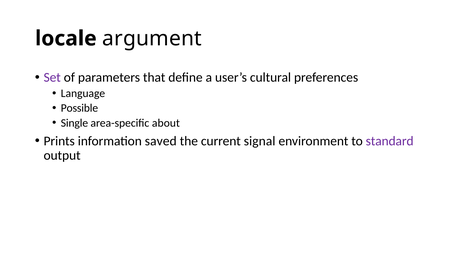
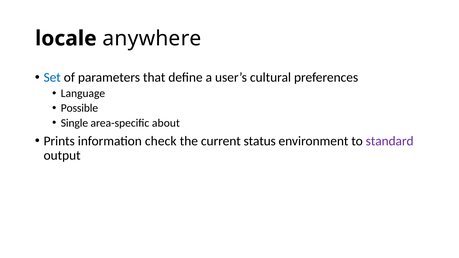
argument: argument -> anywhere
Set colour: purple -> blue
saved: saved -> check
signal: signal -> status
